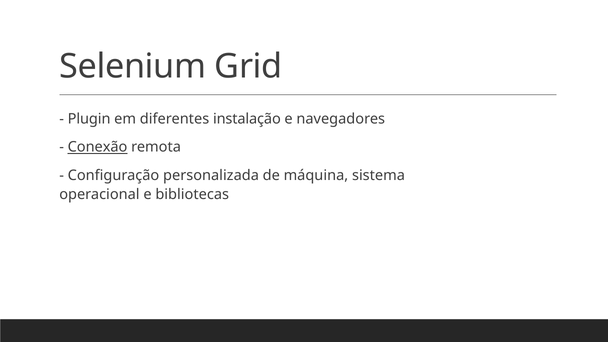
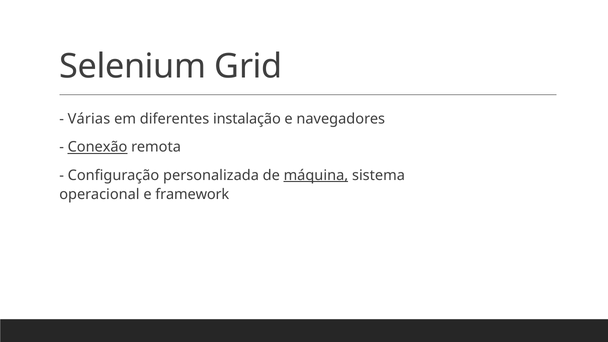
Plugin: Plugin -> Várias
máquina underline: none -> present
bibliotecas: bibliotecas -> framework
